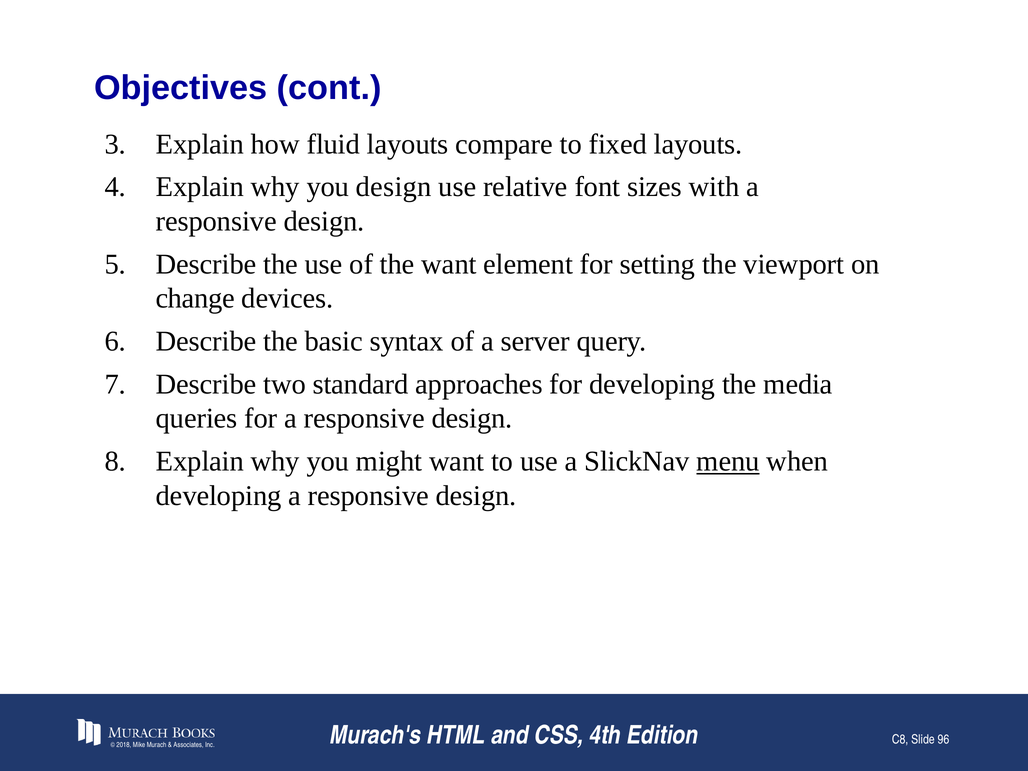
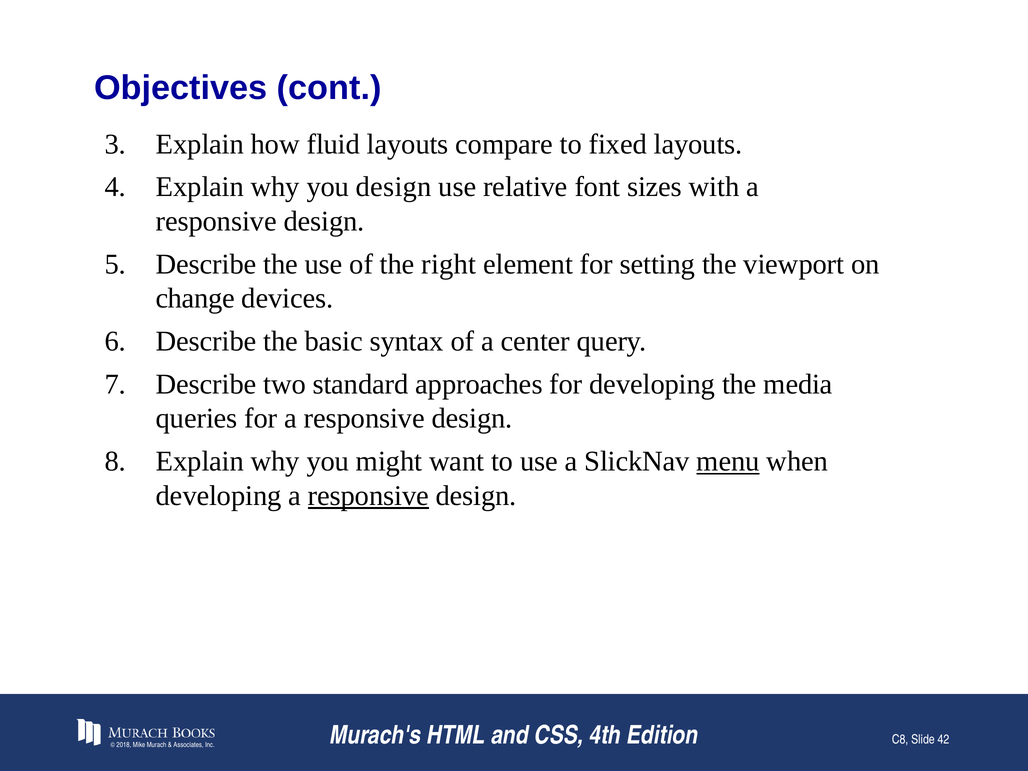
the want: want -> right
server: server -> center
responsive at (368, 496) underline: none -> present
96: 96 -> 42
